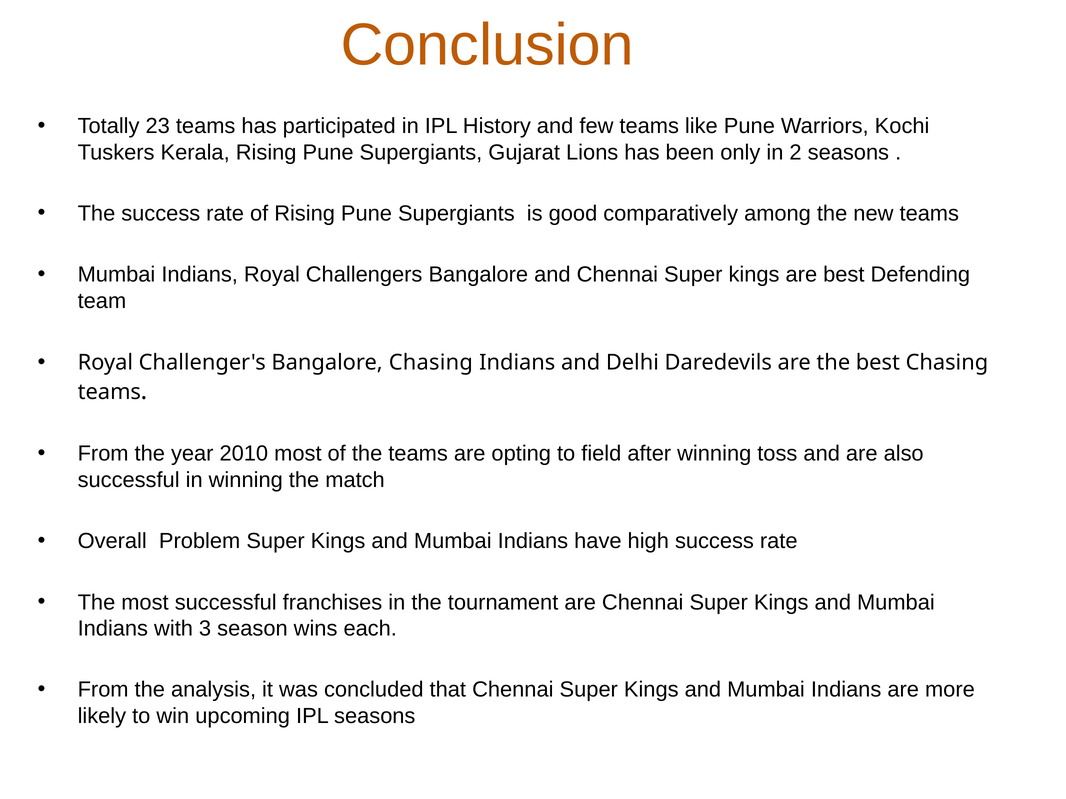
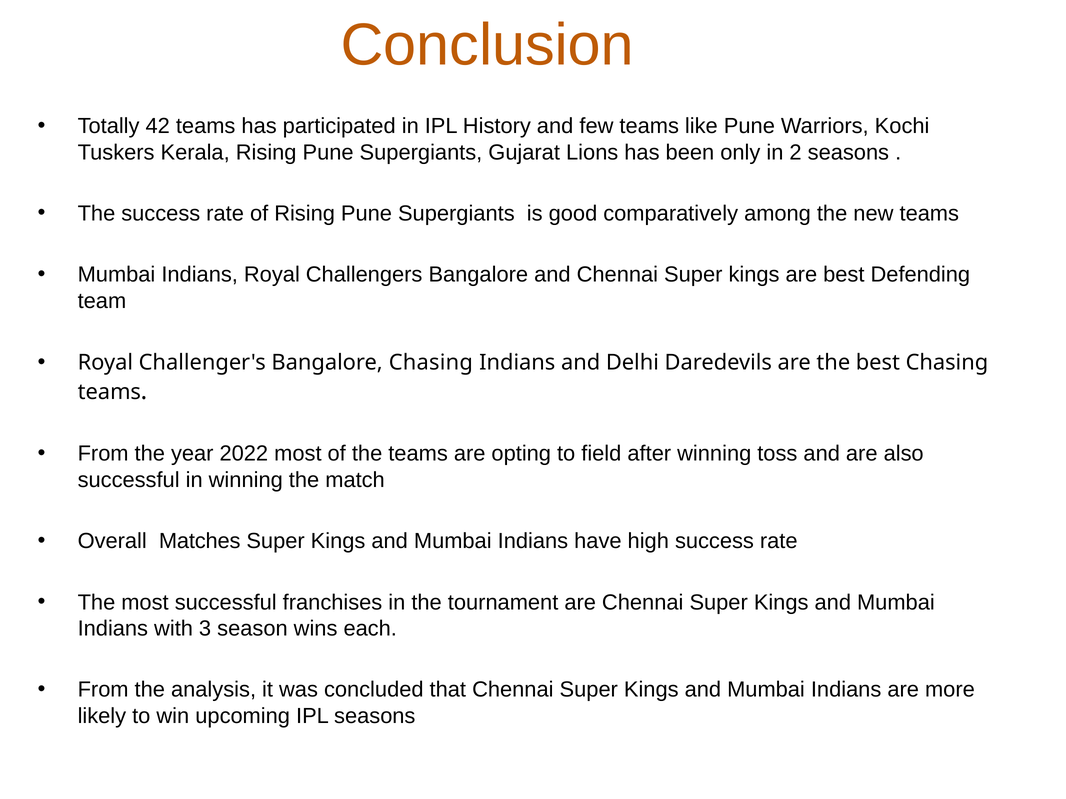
23: 23 -> 42
2010: 2010 -> 2022
Problem: Problem -> Matches
